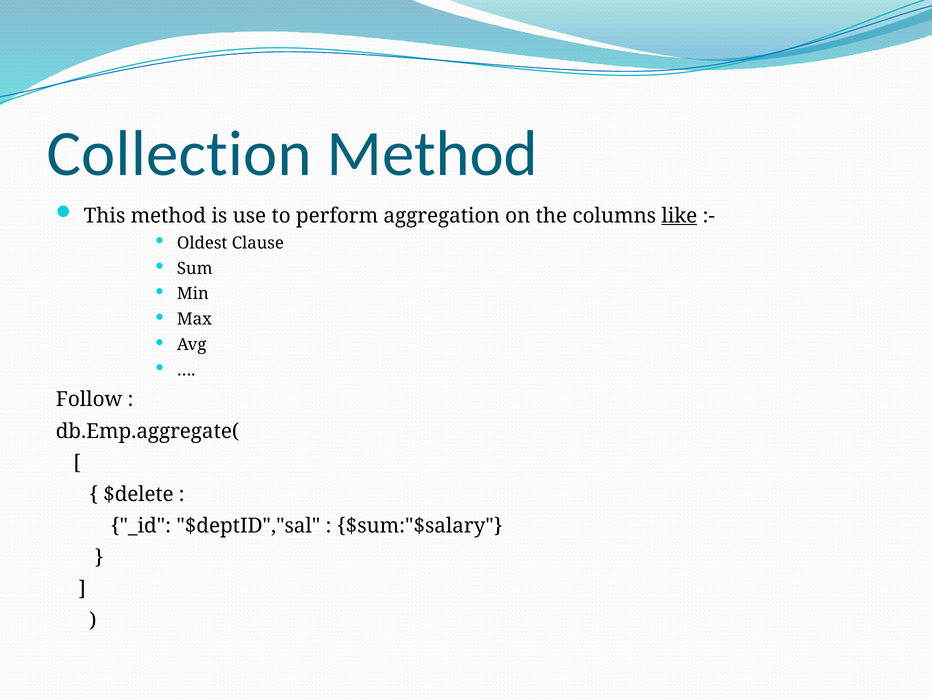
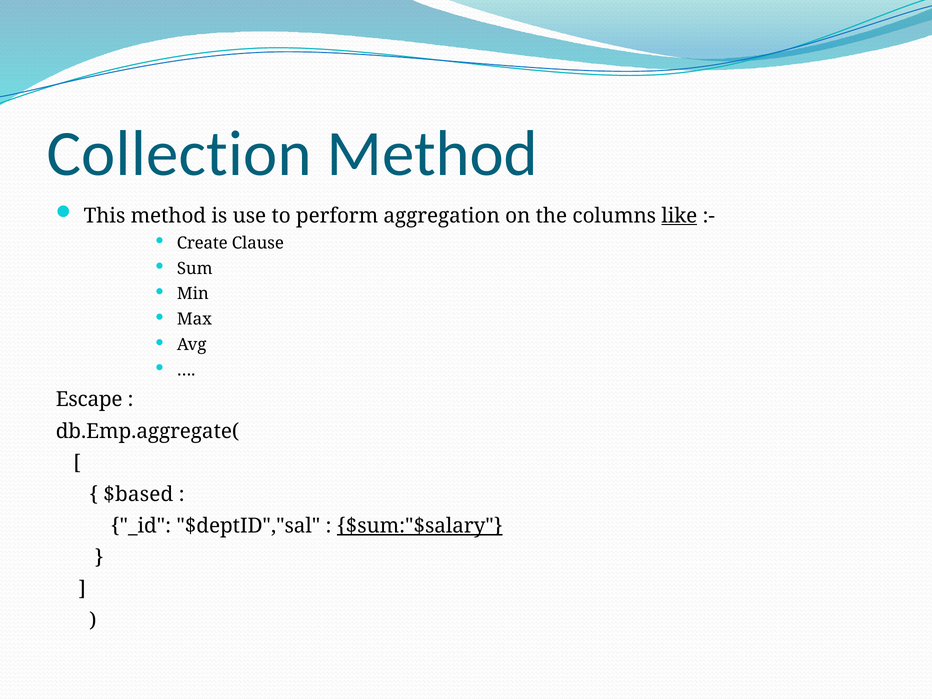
Oldest: Oldest -> Create
Follow: Follow -> Escape
$delete: $delete -> $based
$sum:"$salary underline: none -> present
